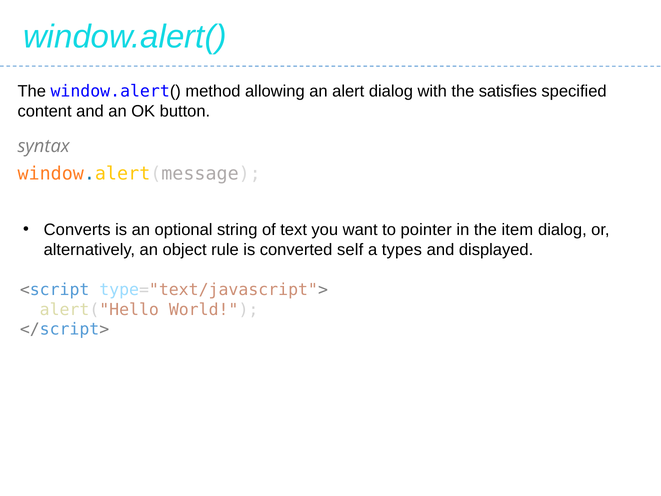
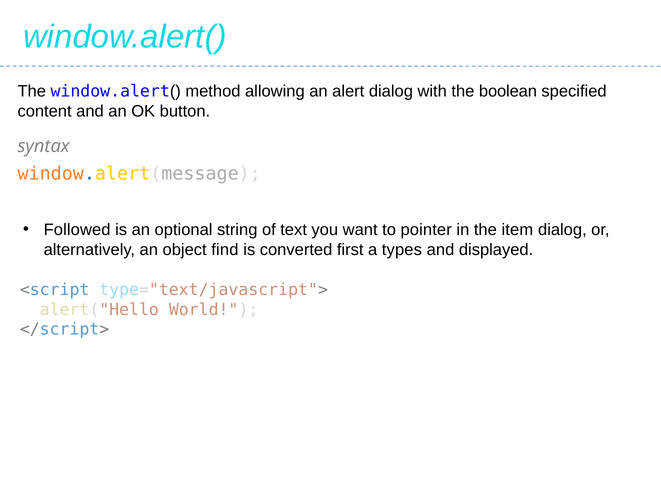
satisfies: satisfies -> boolean
Converts: Converts -> Followed
rule: rule -> find
self: self -> first
